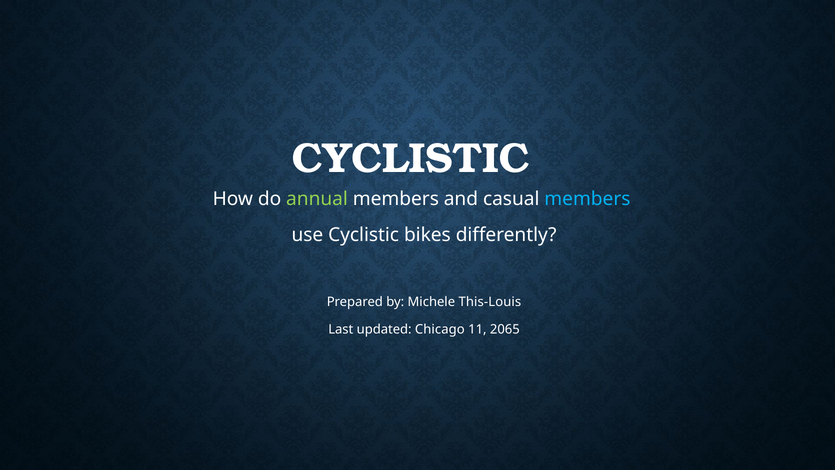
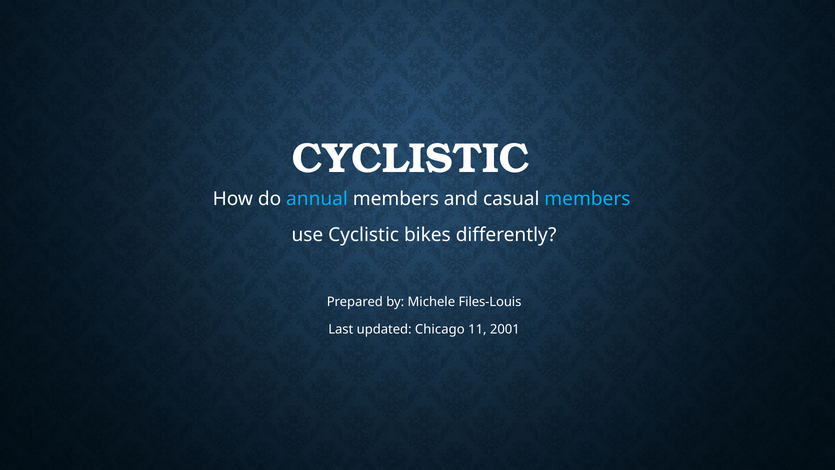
annual colour: light green -> light blue
This-Louis: This-Louis -> Files-Louis
2065: 2065 -> 2001
